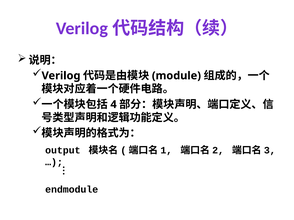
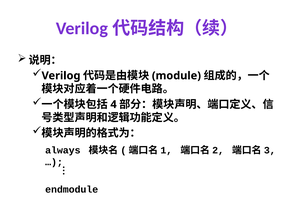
output: output -> always
